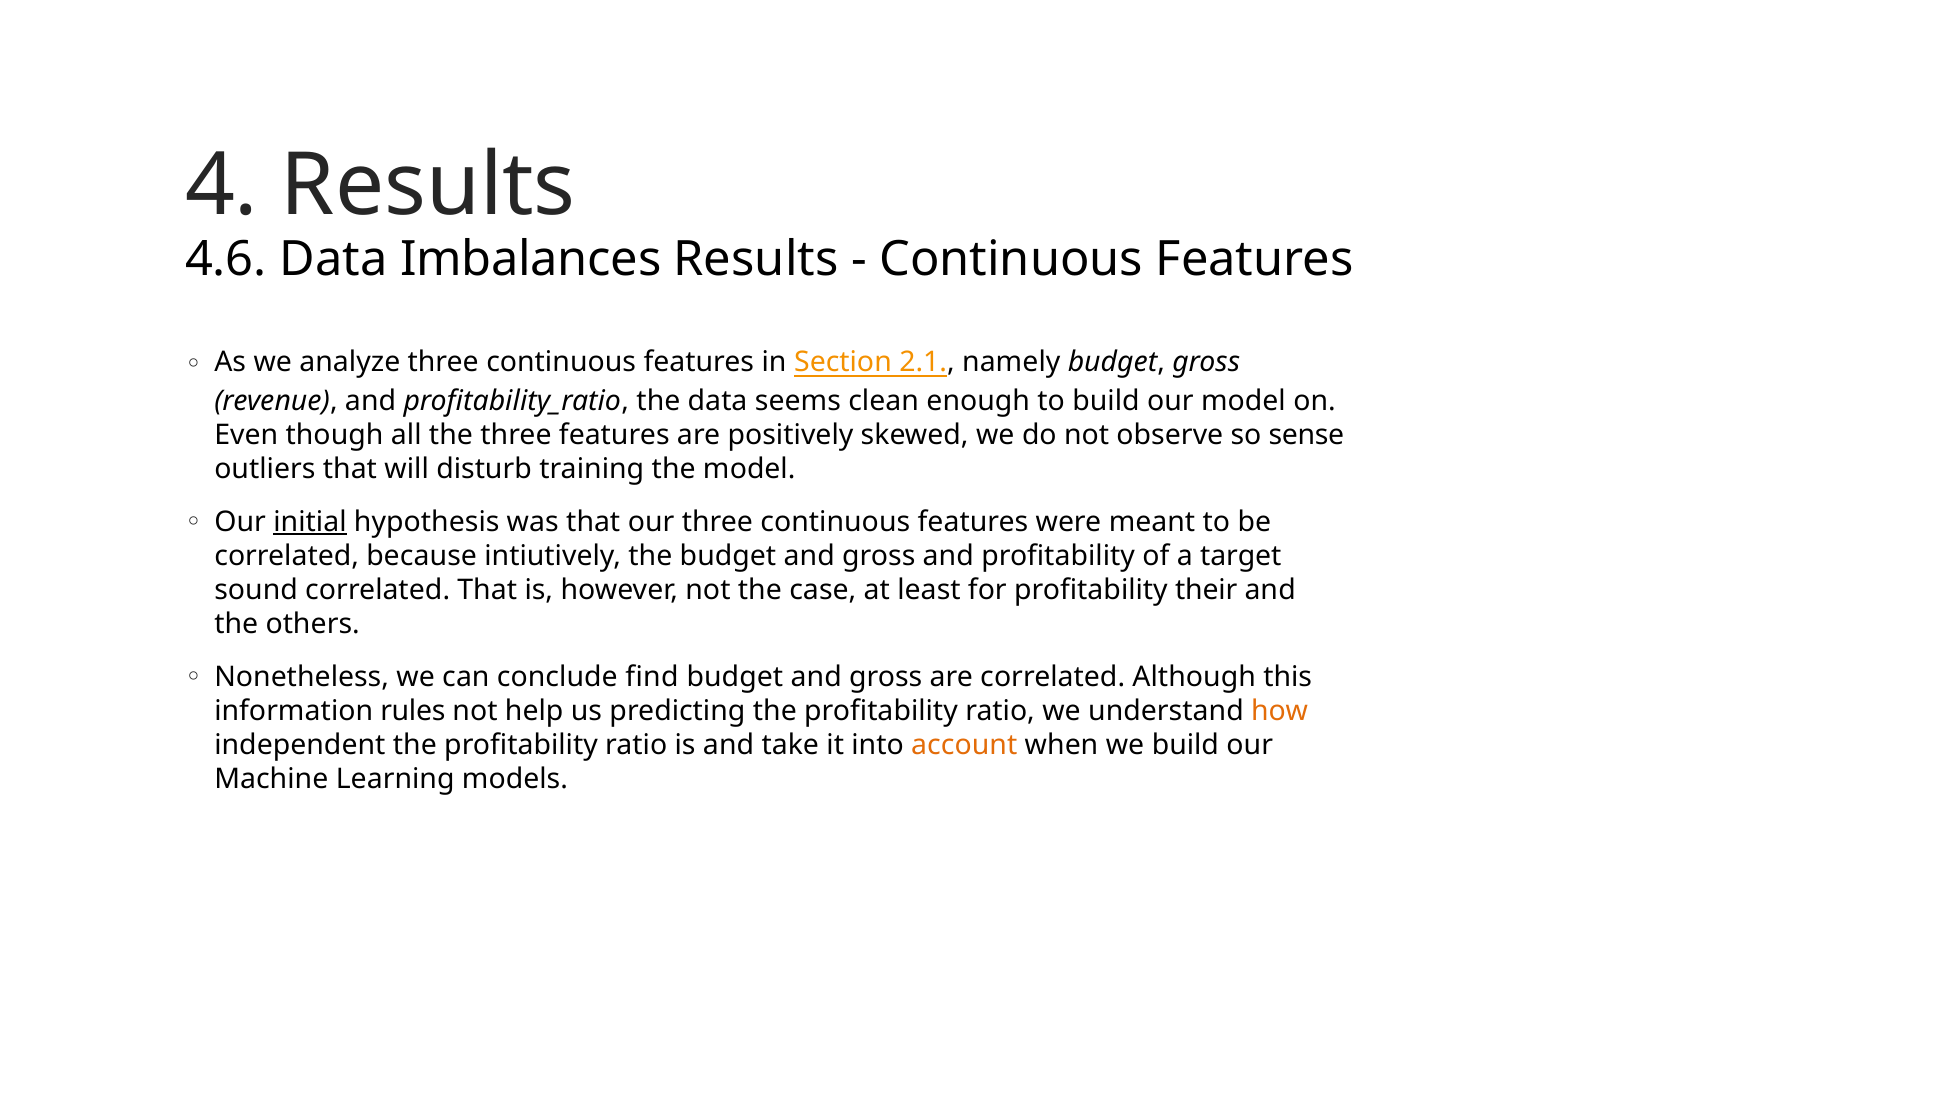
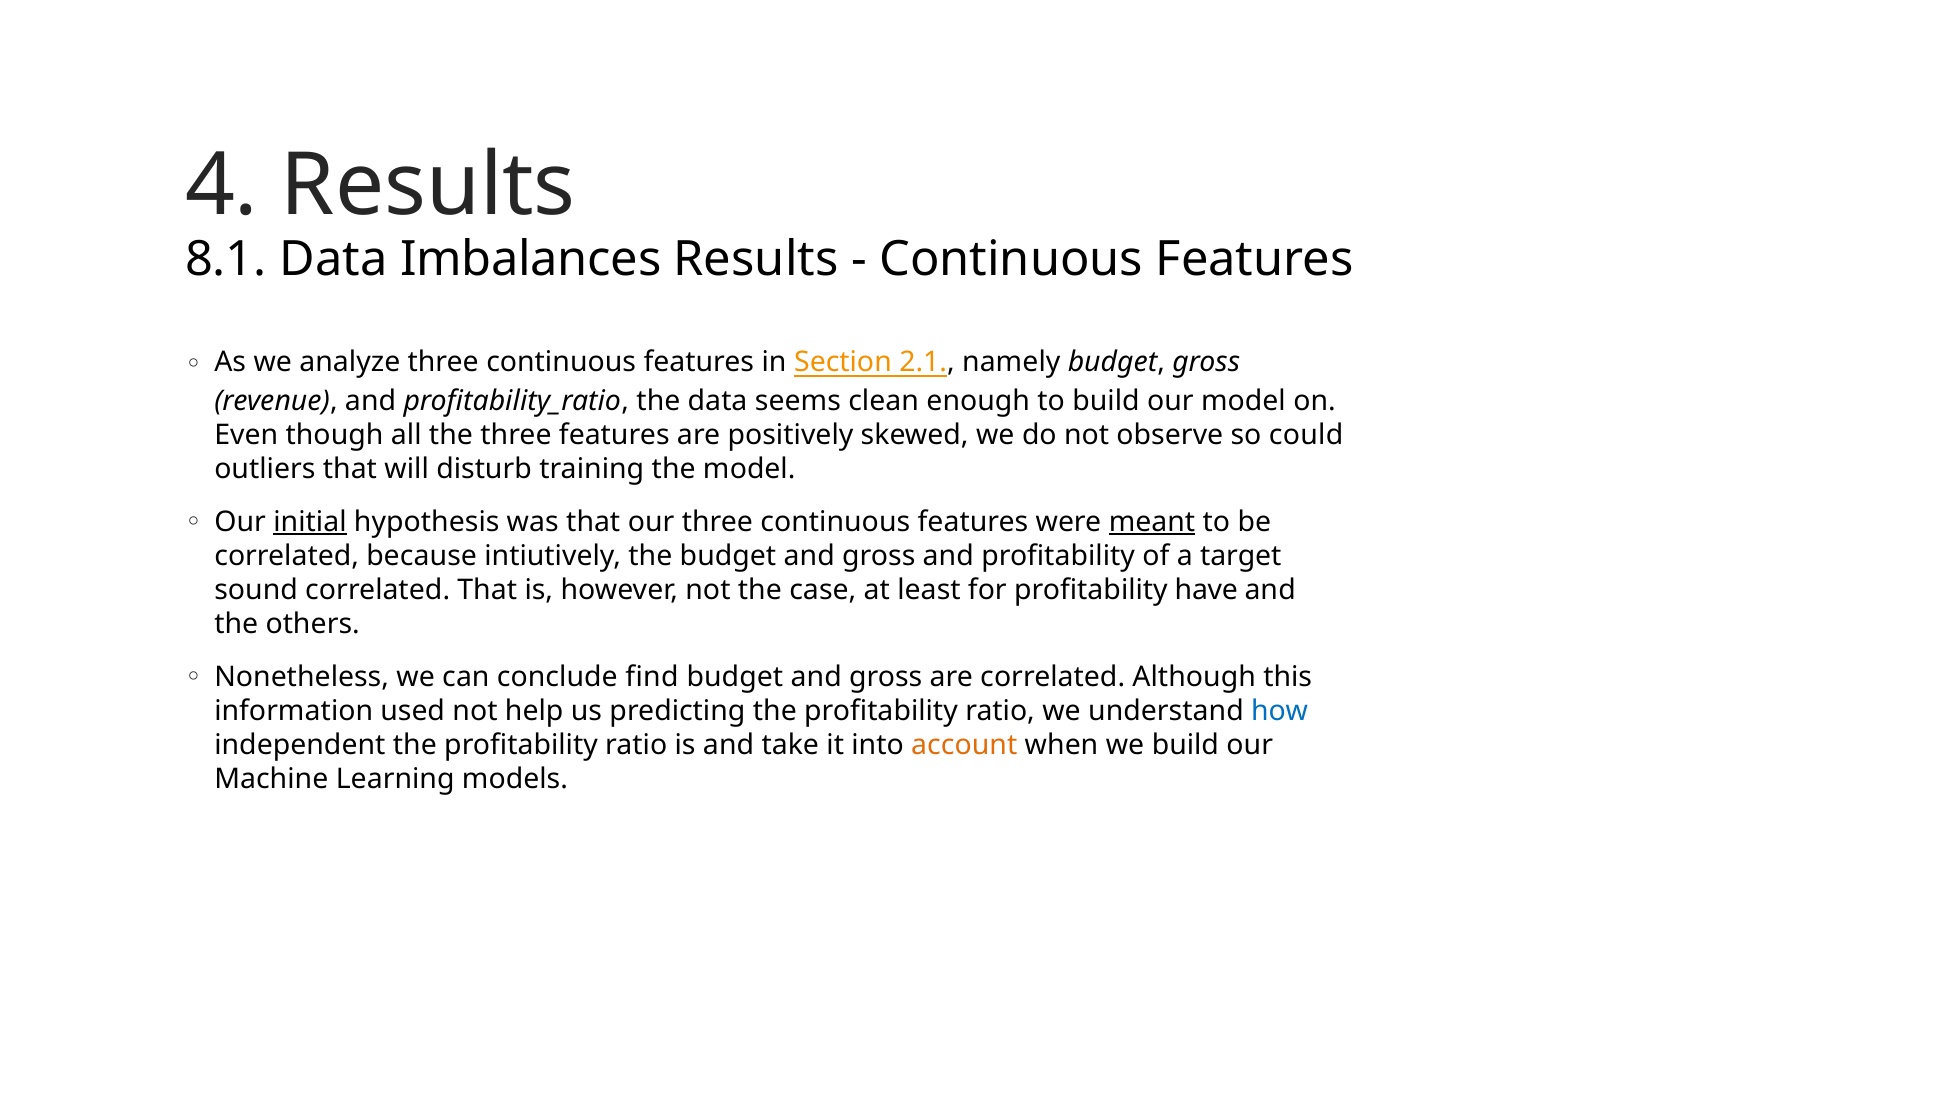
4.6: 4.6 -> 8.1
sense: sense -> could
meant underline: none -> present
their: their -> have
rules: rules -> used
how colour: orange -> blue
